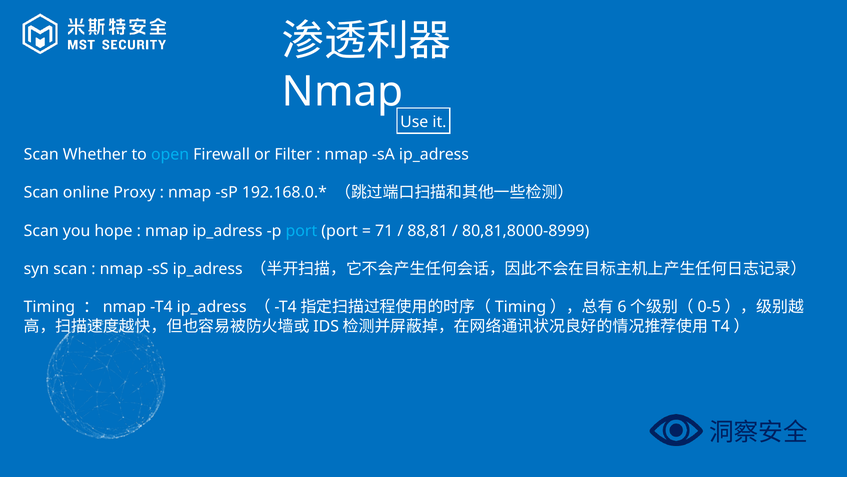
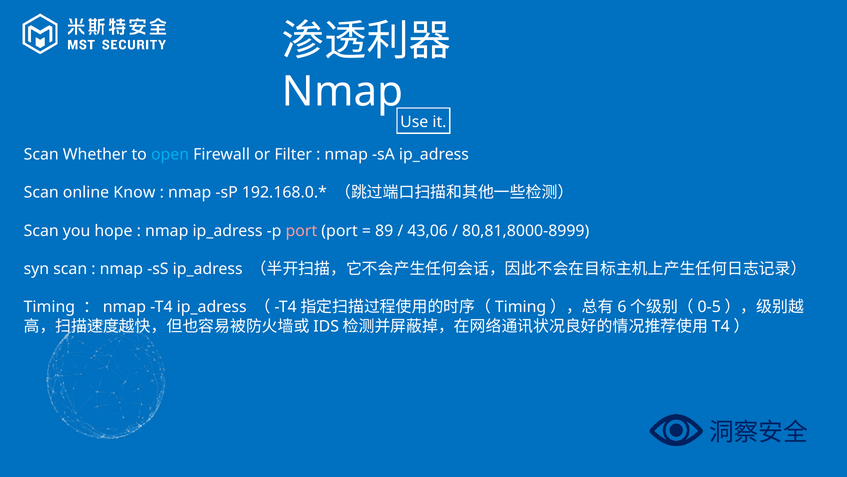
Proxy: Proxy -> Know
port at (301, 231) colour: light blue -> pink
71: 71 -> 89
88,81: 88,81 -> 43,06
